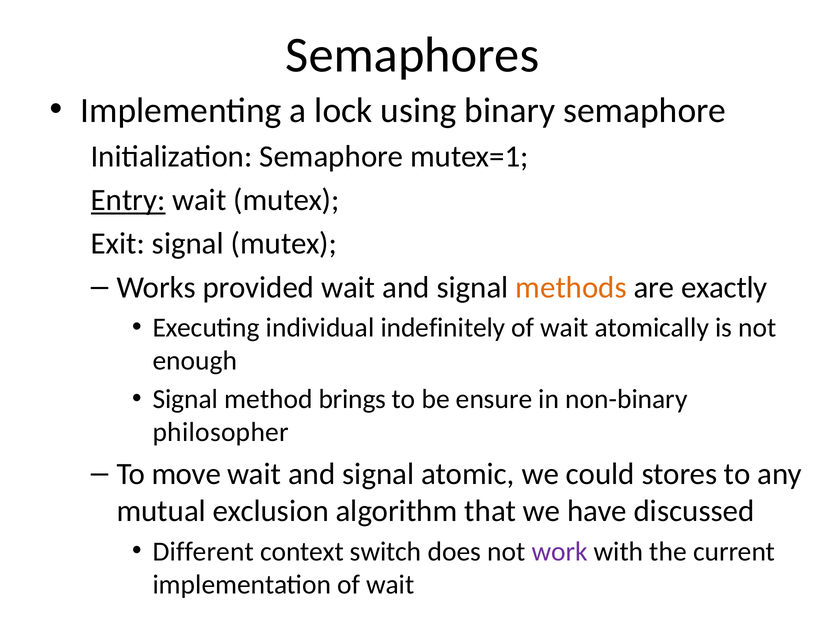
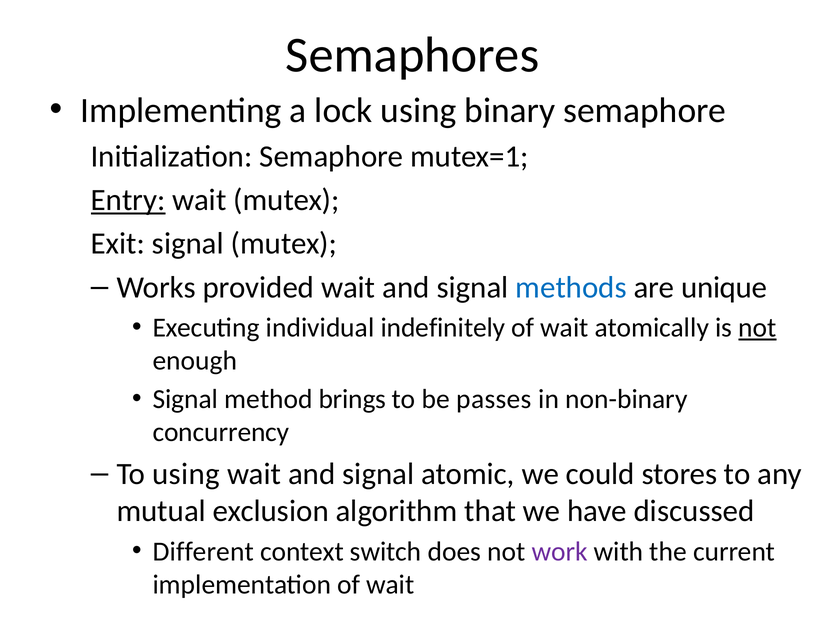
methods colour: orange -> blue
exactly: exactly -> unique
not at (758, 328) underline: none -> present
ensure: ensure -> passes
philosopher: philosopher -> concurrency
To move: move -> using
